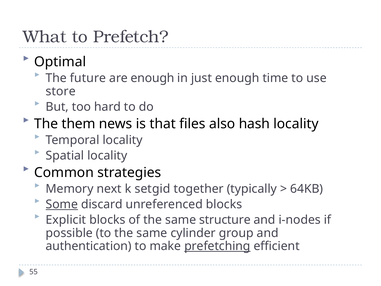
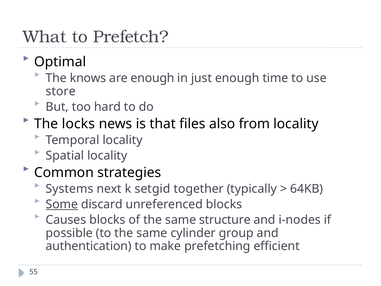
future: future -> knows
them: them -> locks
hash: hash -> from
Memory: Memory -> Systems
Explicit: Explicit -> Causes
prefetching underline: present -> none
